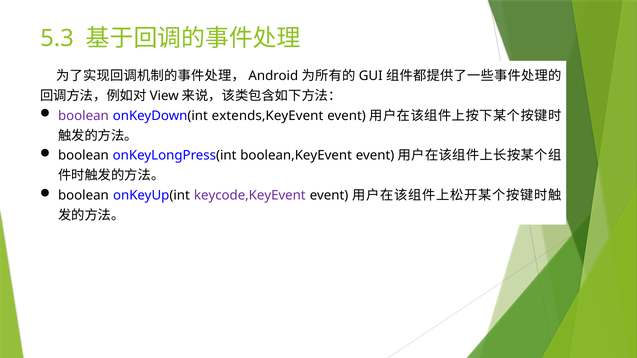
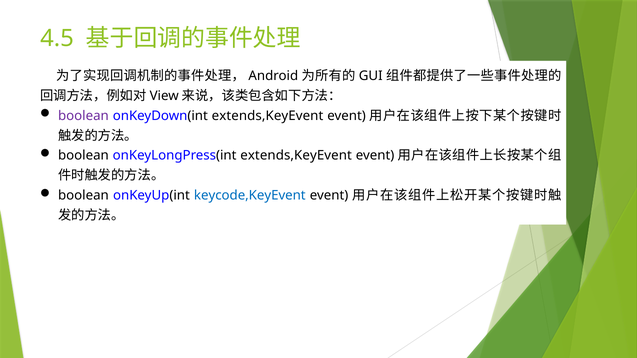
5.3: 5.3 -> 4.5
onKeyLongPress(int boolean,KeyEvent: boolean,KeyEvent -> extends,KeyEvent
keycode,KeyEvent colour: purple -> blue
